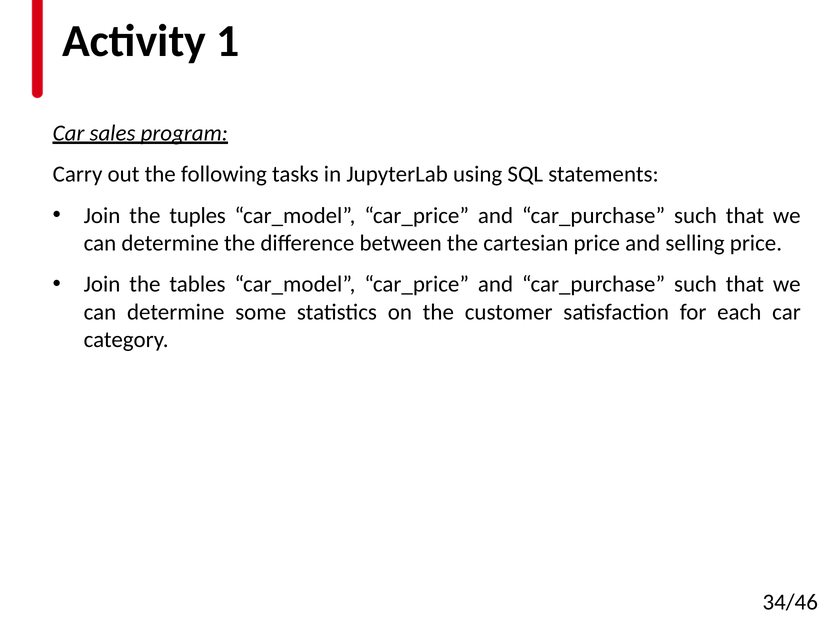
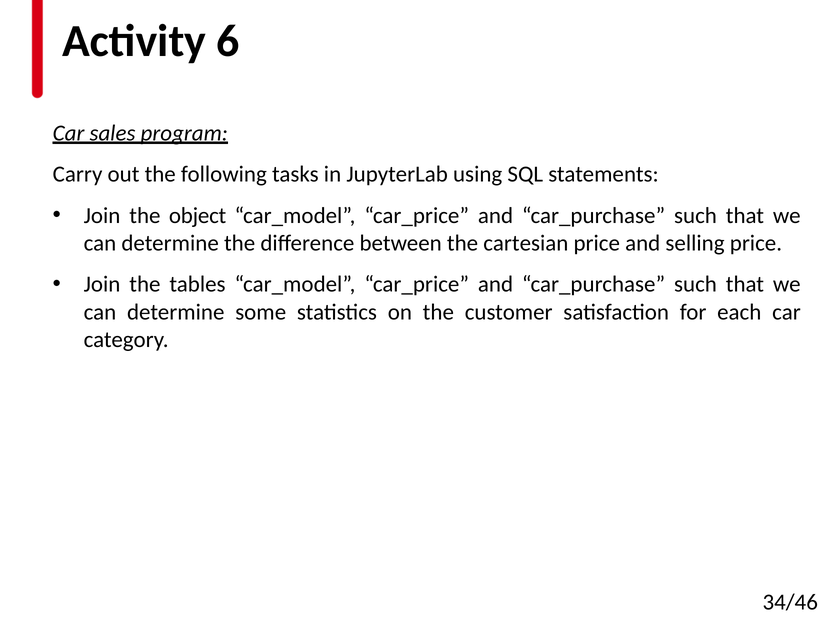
1: 1 -> 6
tuples: tuples -> object
